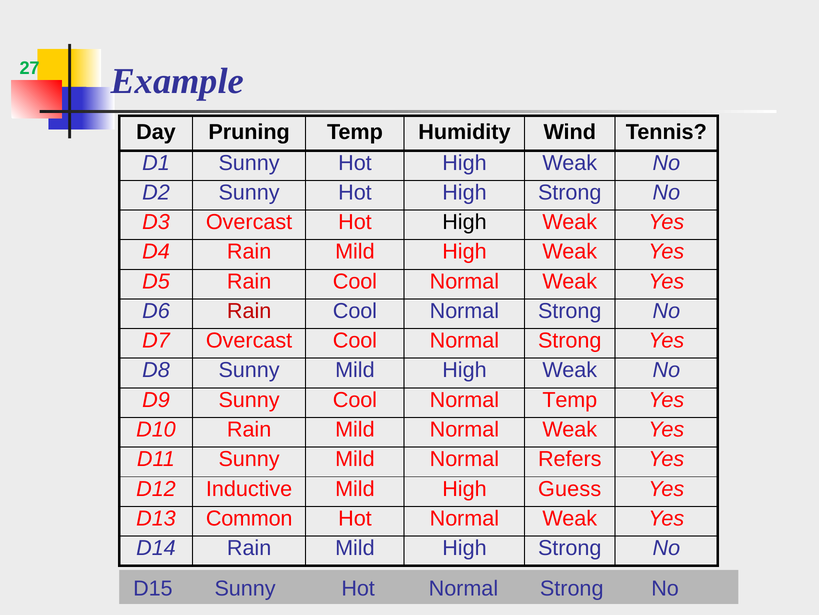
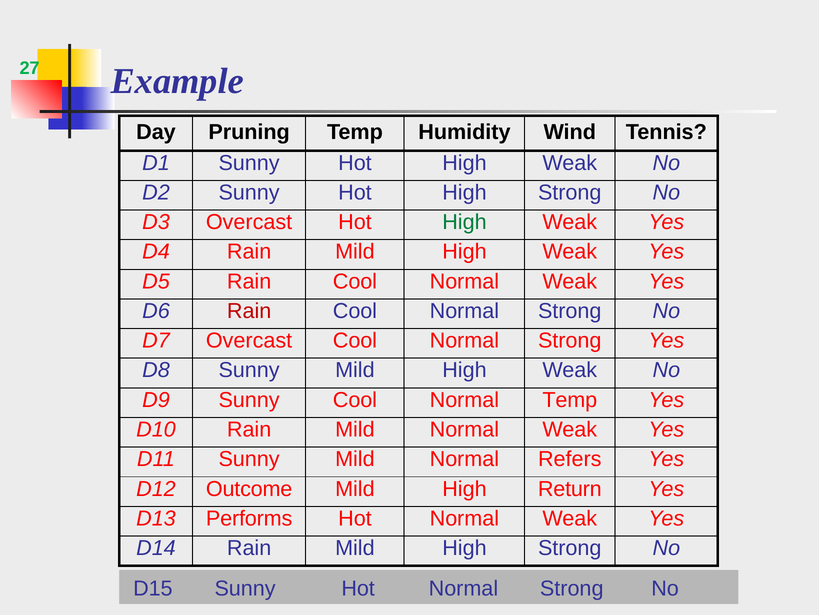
High at (464, 222) colour: black -> green
Inductive: Inductive -> Outcome
Guess: Guess -> Return
Common: Common -> Performs
